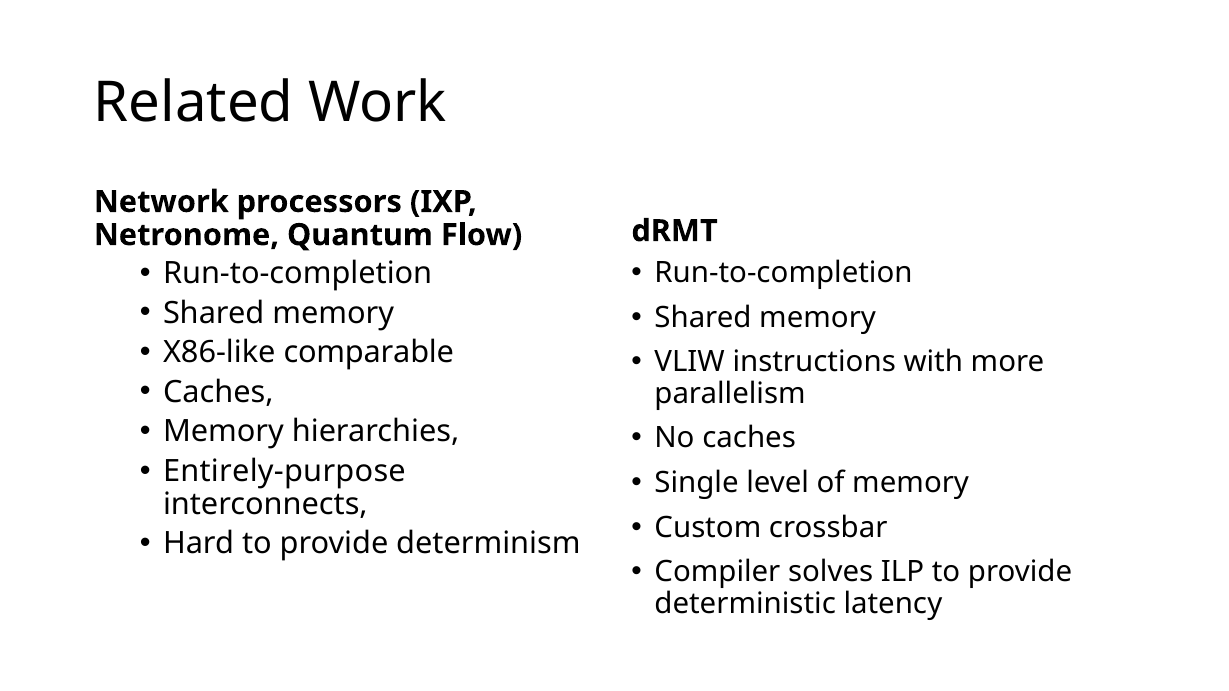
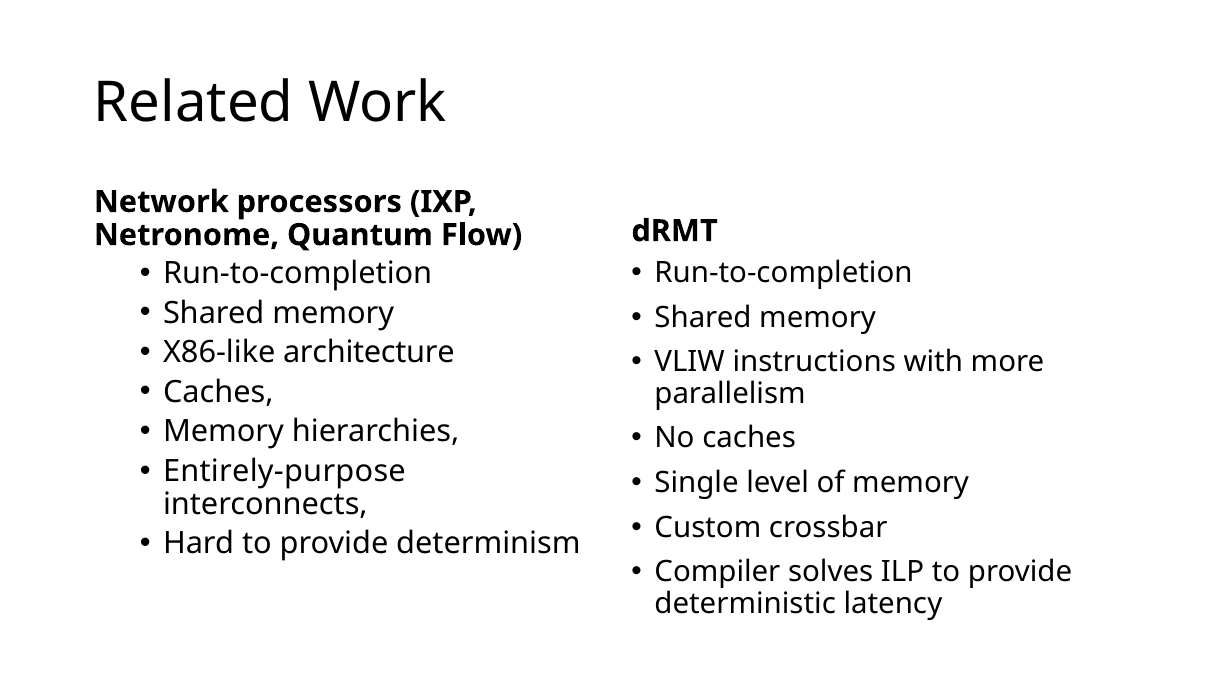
comparable: comparable -> architecture
